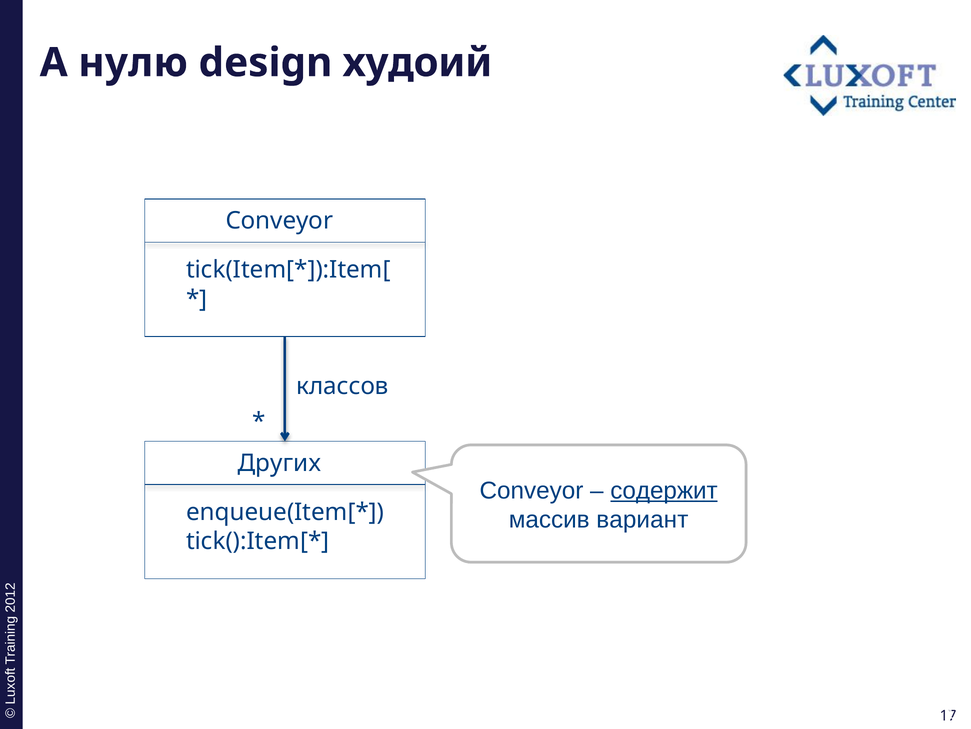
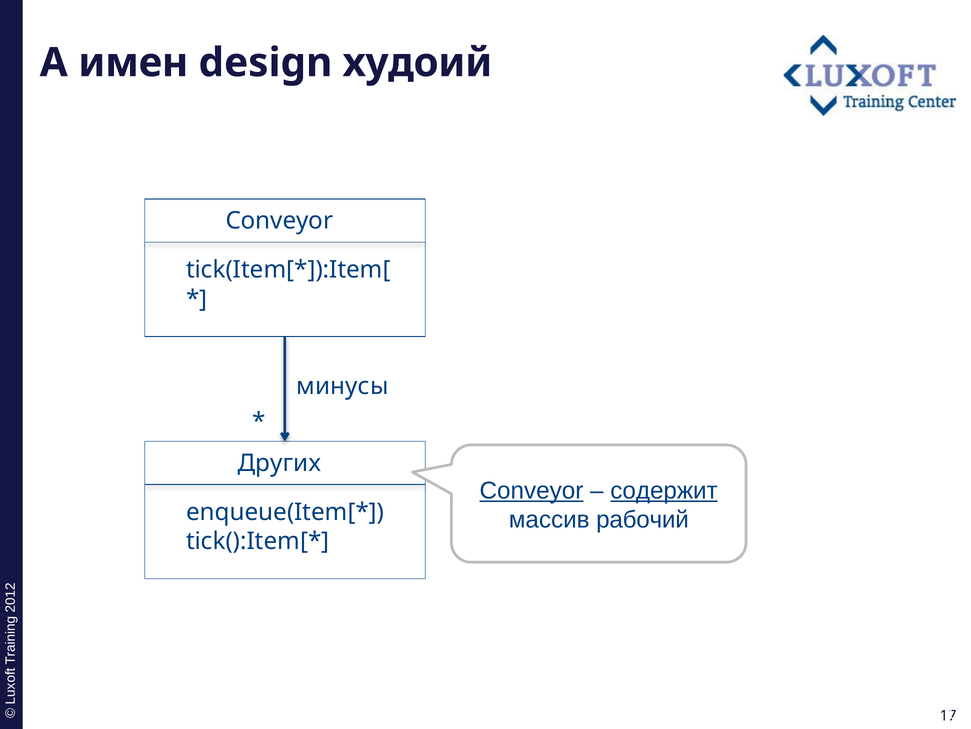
нулю: нулю -> имен
классов: классов -> минусы
Conveyor at (531, 490) underline: none -> present
вариант: вариант -> рабочий
